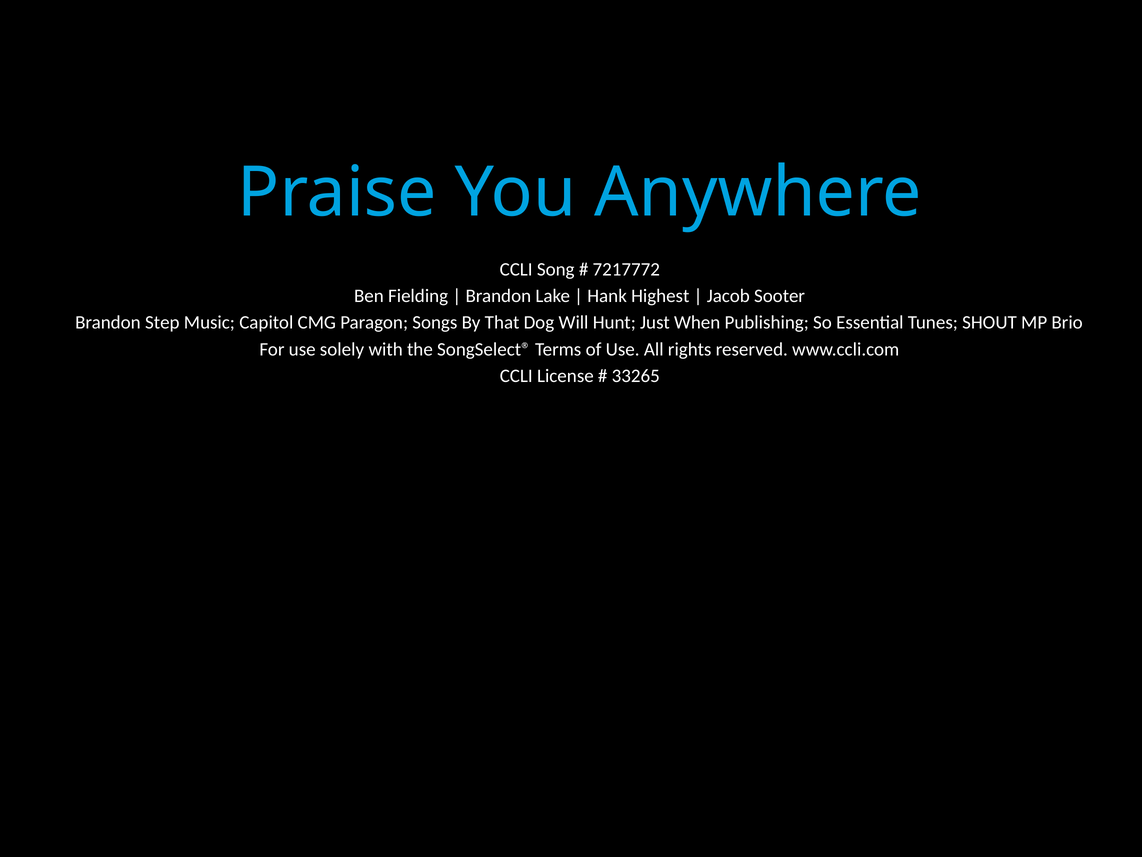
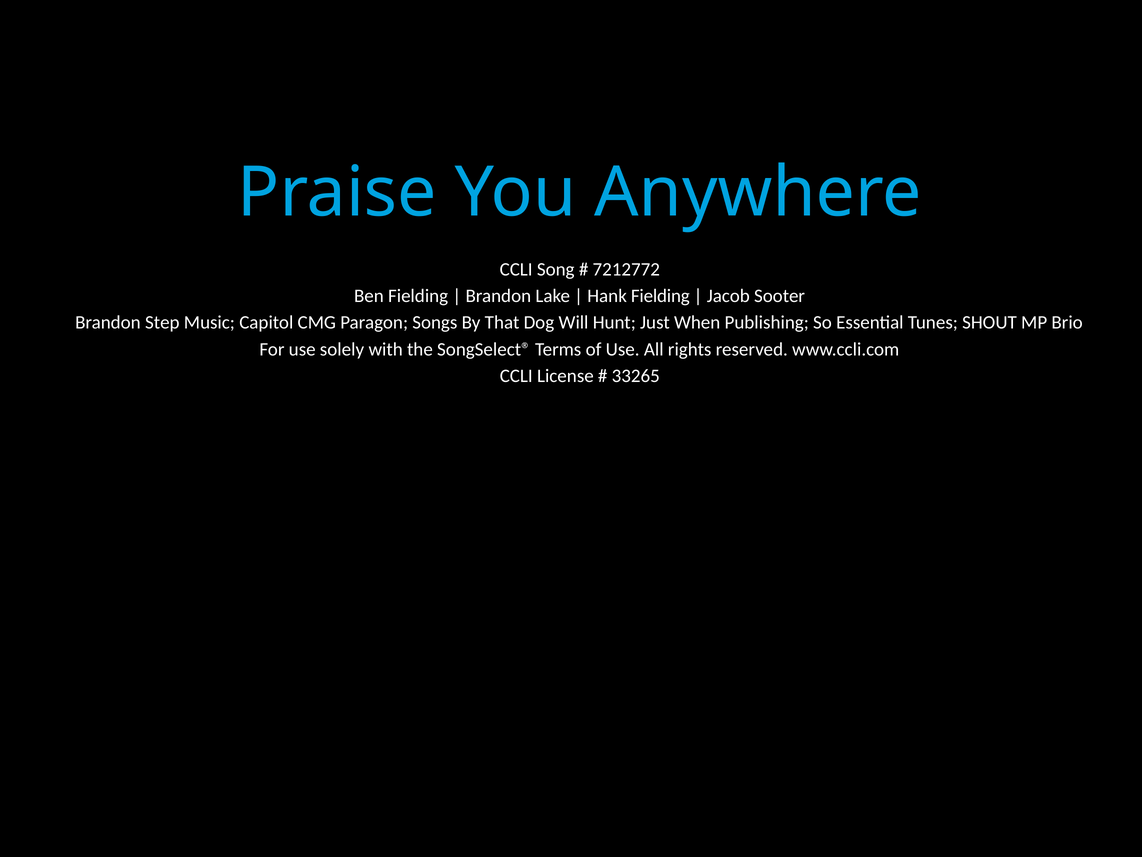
7217772: 7217772 -> 7212772
Hank Highest: Highest -> Fielding
